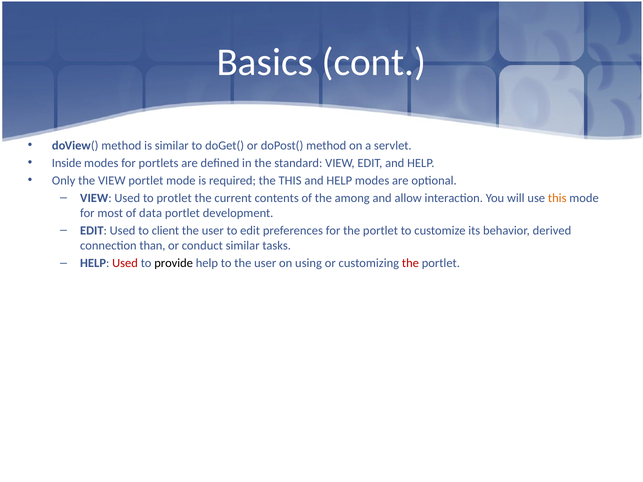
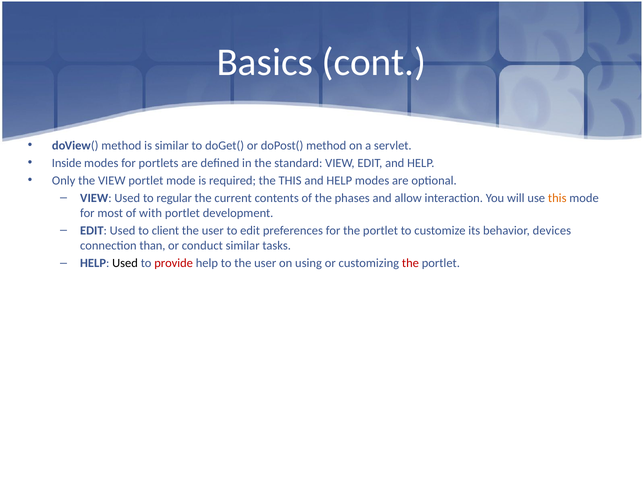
protlet: protlet -> regular
among: among -> phases
data: data -> with
derived: derived -> devices
Used at (125, 263) colour: red -> black
provide colour: black -> red
